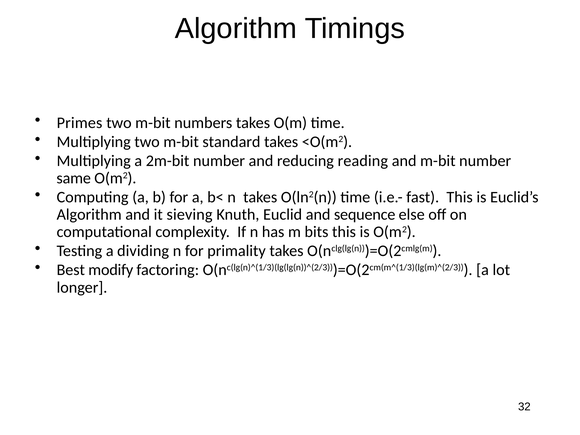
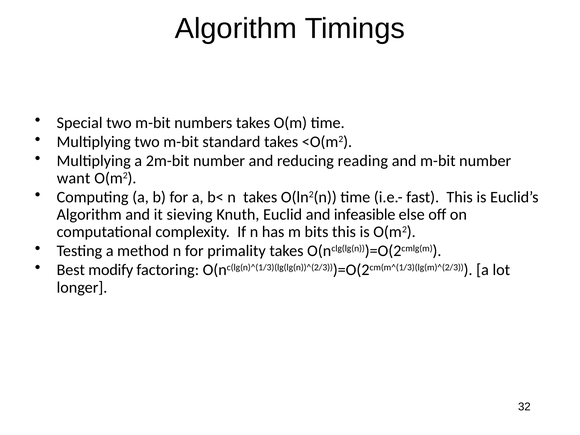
Primes: Primes -> Special
same: same -> want
sequence: sequence -> infeasible
dividing: dividing -> method
